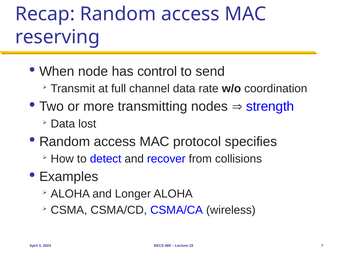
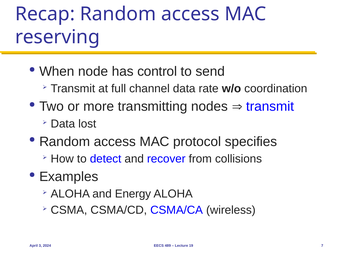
strength at (270, 107): strength -> transmit
Longer: Longer -> Energy
